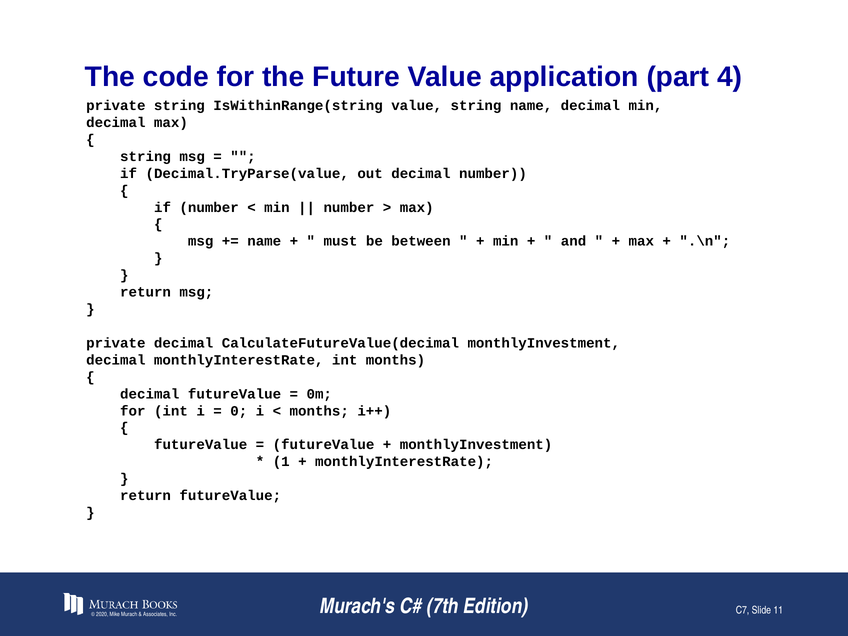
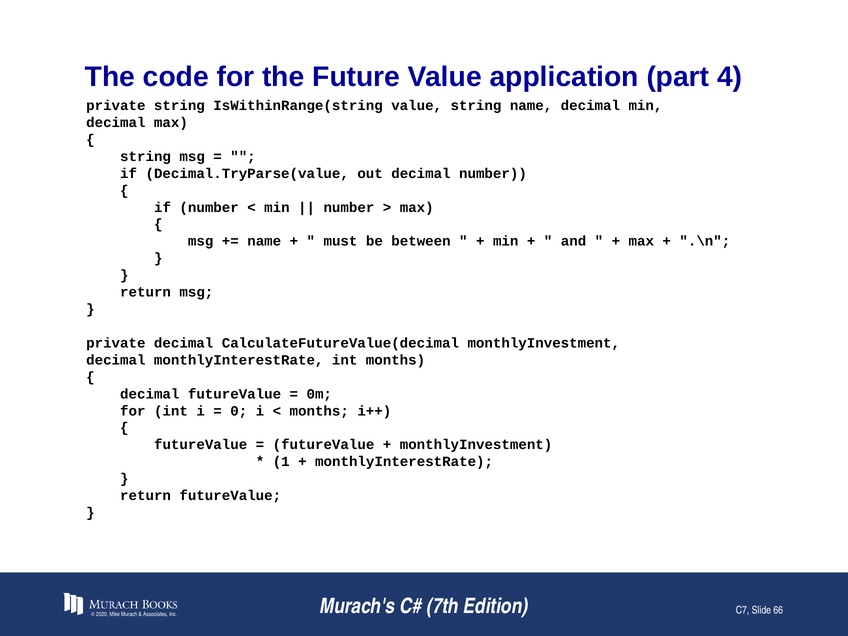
11: 11 -> 66
